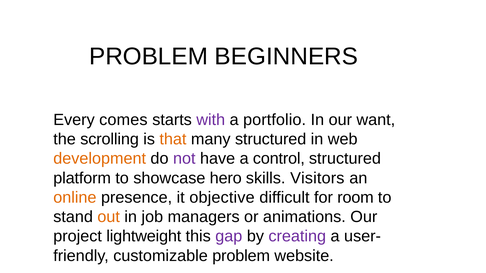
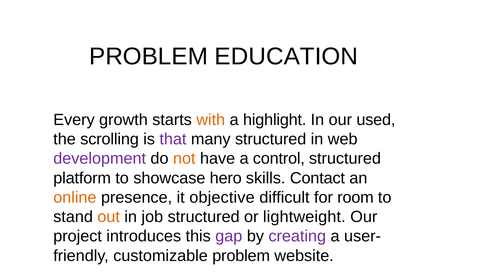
BEGINNERS: BEGINNERS -> EDUCATION
comes: comes -> growth
with colour: purple -> orange
portfolio: portfolio -> highlight
want: want -> used
that colour: orange -> purple
development colour: orange -> purple
not colour: purple -> orange
Visitors: Visitors -> Contact
job managers: managers -> structured
animations: animations -> lightweight
lightweight: lightweight -> introduces
